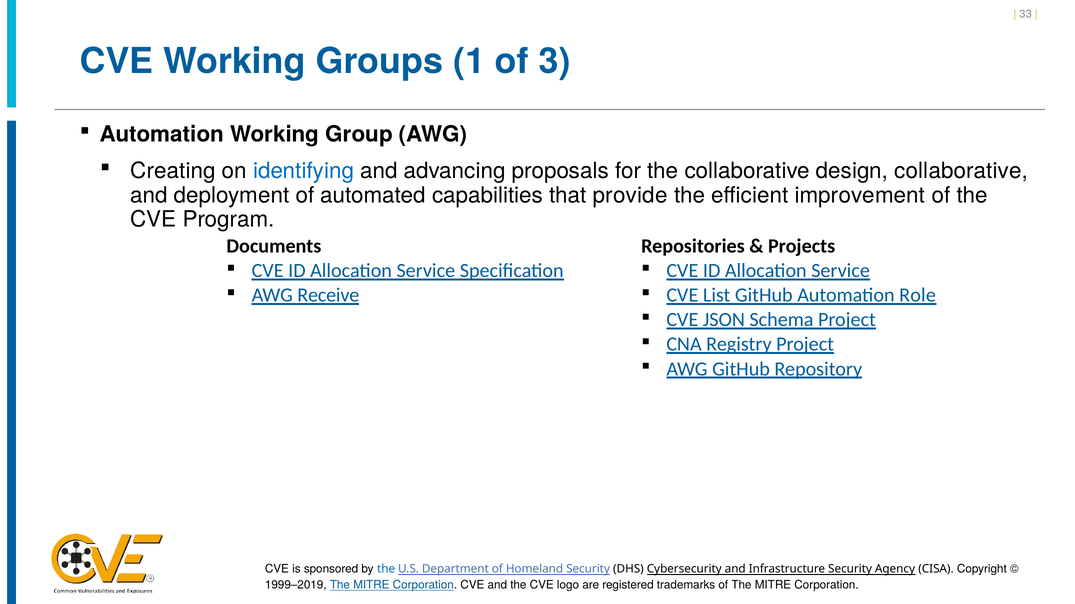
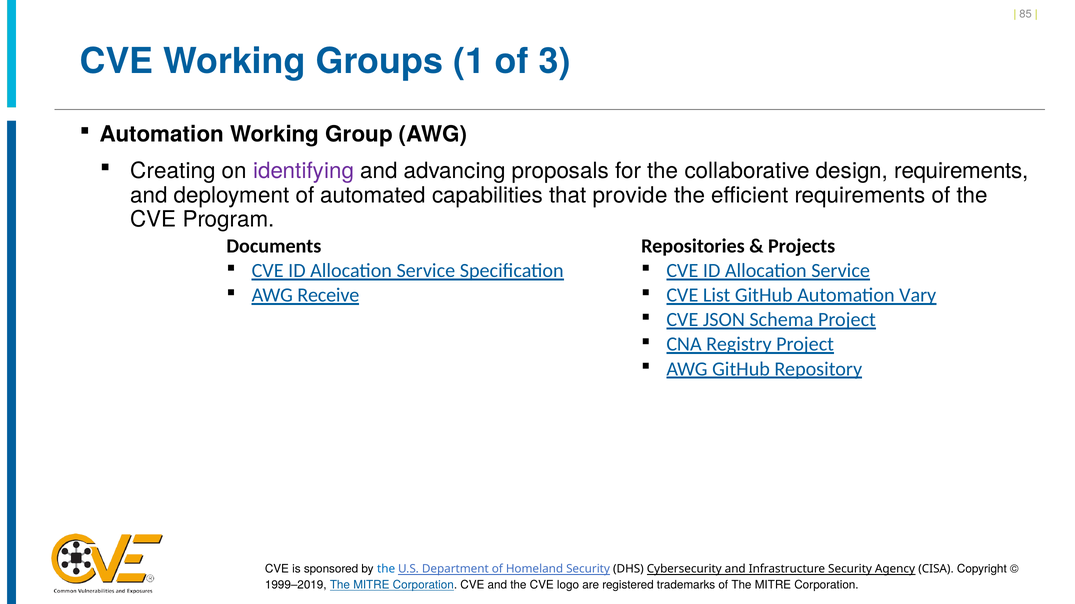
33: 33 -> 85
identifying colour: blue -> purple
design collaborative: collaborative -> requirements
efficient improvement: improvement -> requirements
Role: Role -> Vary
